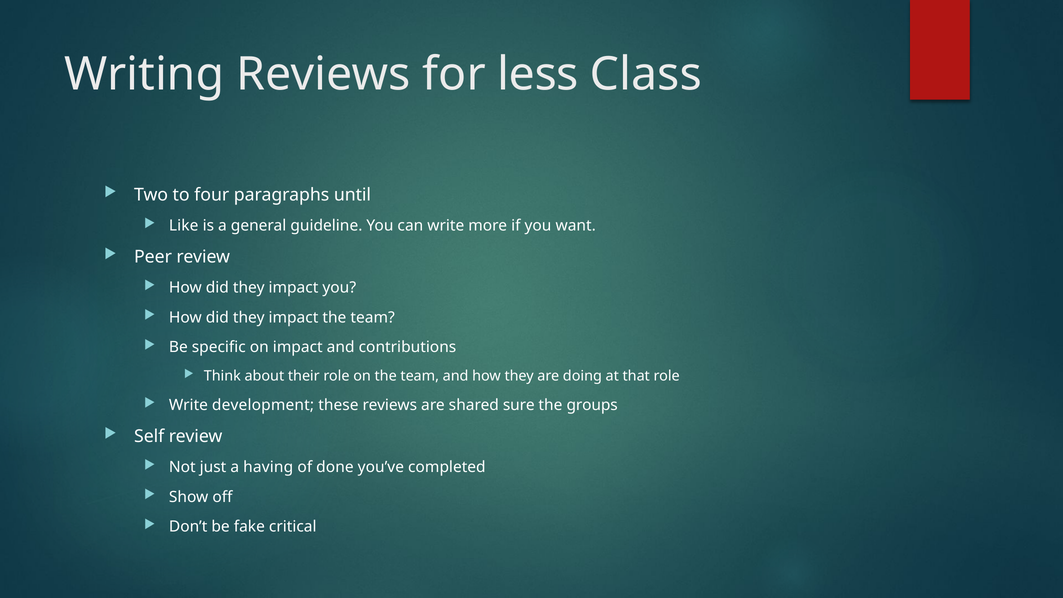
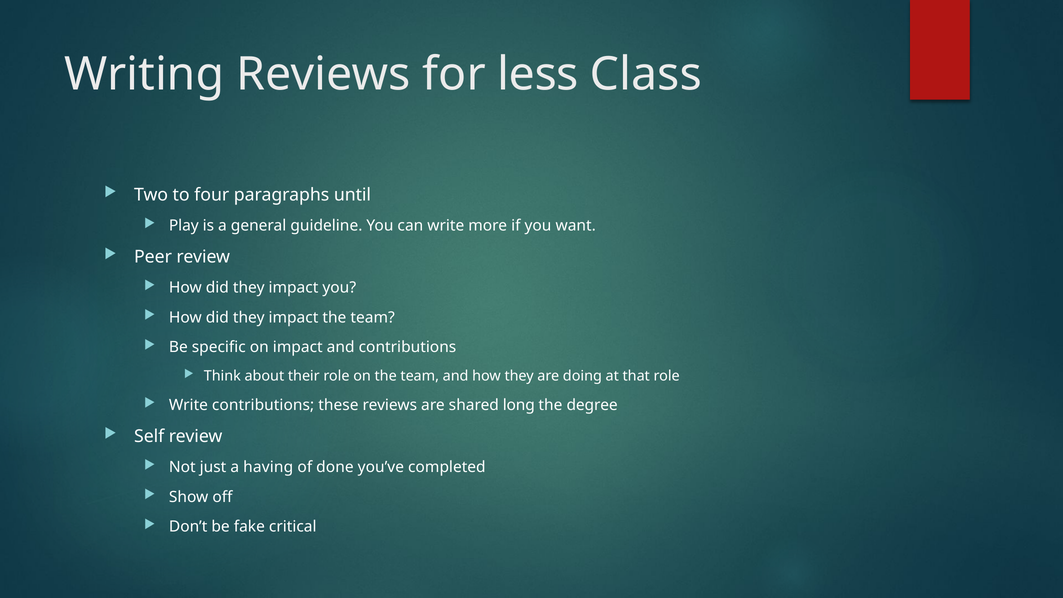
Like: Like -> Play
Write development: development -> contributions
sure: sure -> long
groups: groups -> degree
